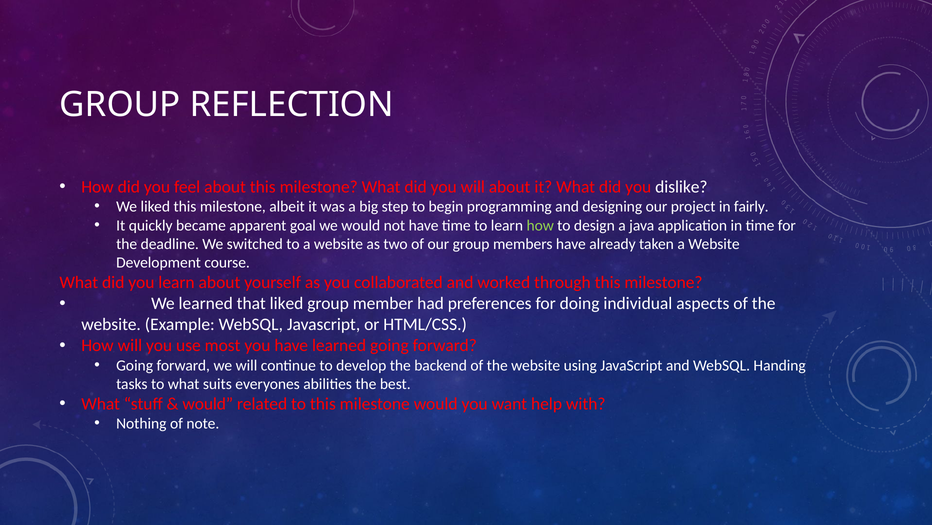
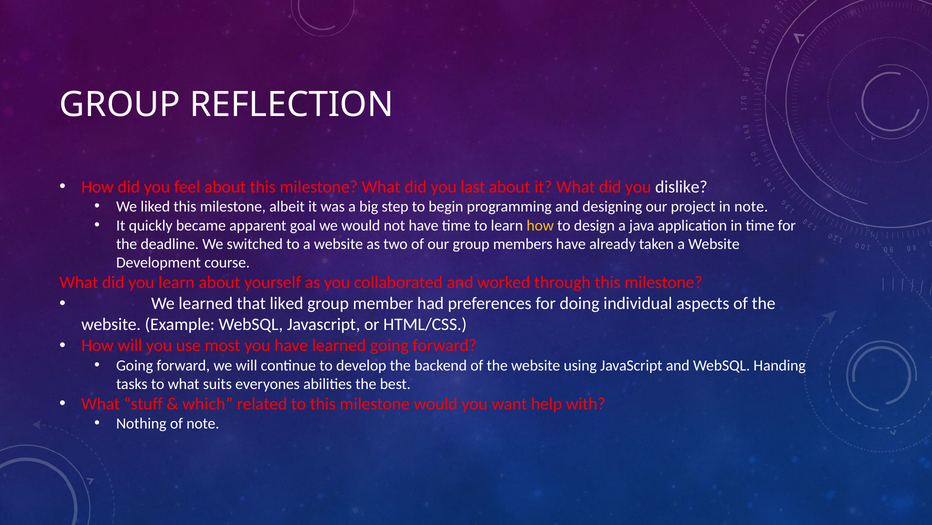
you will: will -> last
in fairly: fairly -> note
how at (540, 225) colour: light green -> yellow
would at (208, 403): would -> which
